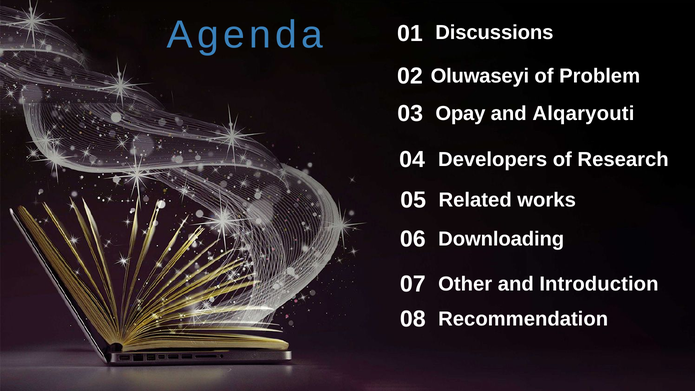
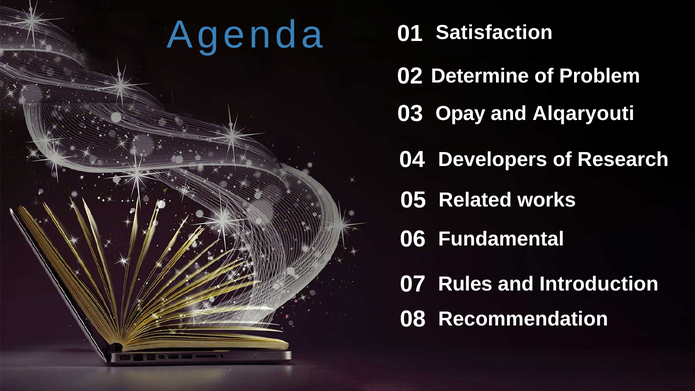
Discussions: Discussions -> Satisfaction
Oluwaseyi: Oluwaseyi -> Determine
Downloading: Downloading -> Fundamental
Other: Other -> Rules
